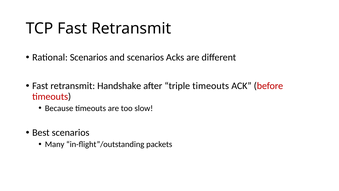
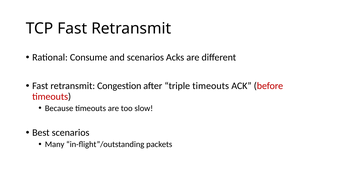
Rational Scenarios: Scenarios -> Consume
Handshake: Handshake -> Congestion
